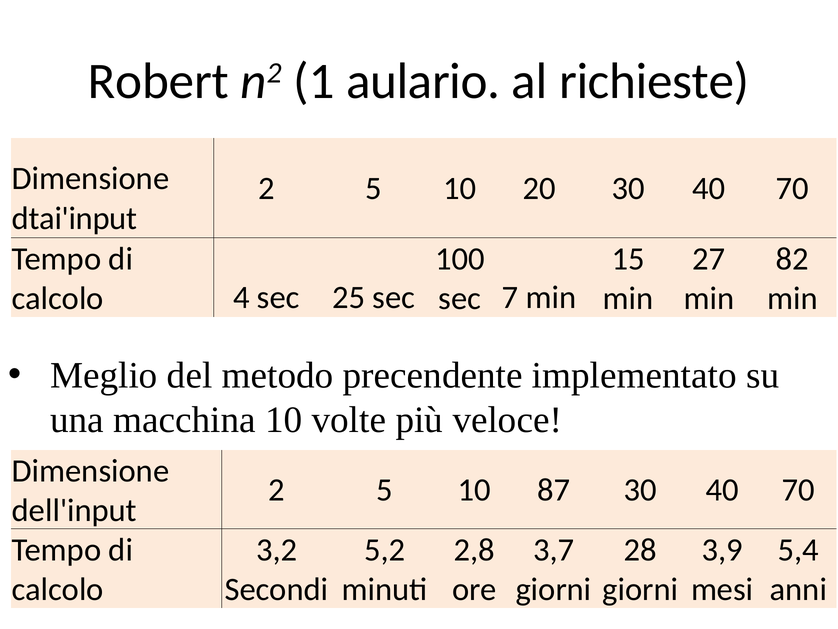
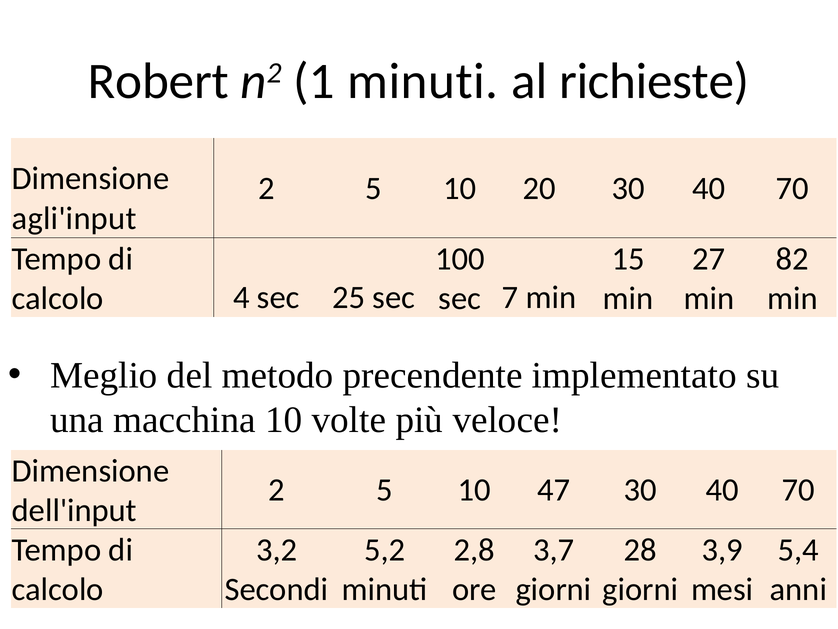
1 aulario: aulario -> minuti
dtai'input: dtai'input -> agli'input
87: 87 -> 47
